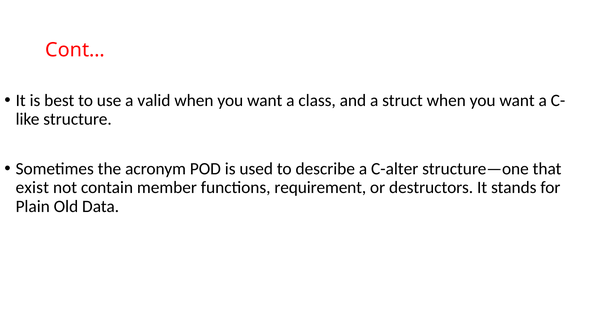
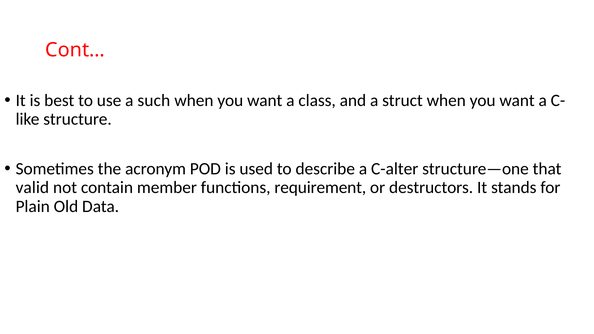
valid: valid -> such
exist: exist -> valid
